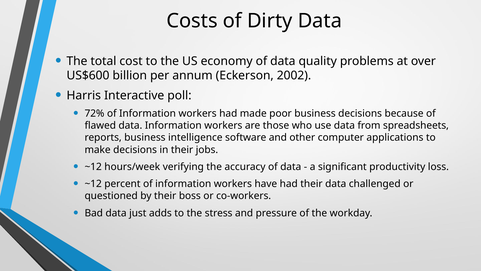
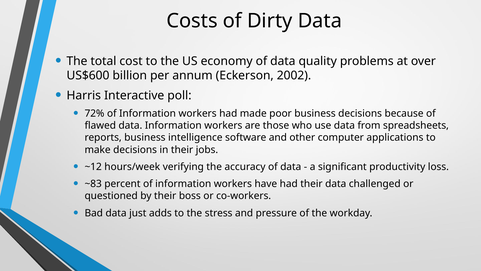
~12 at (93, 184): ~12 -> ~83
